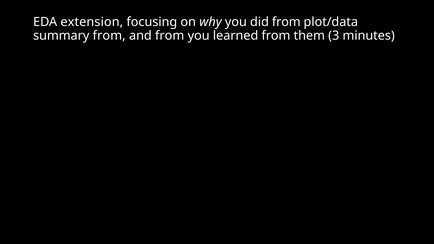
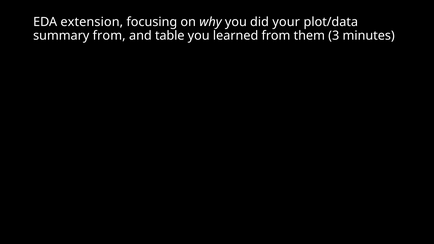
did from: from -> your
and from: from -> table
